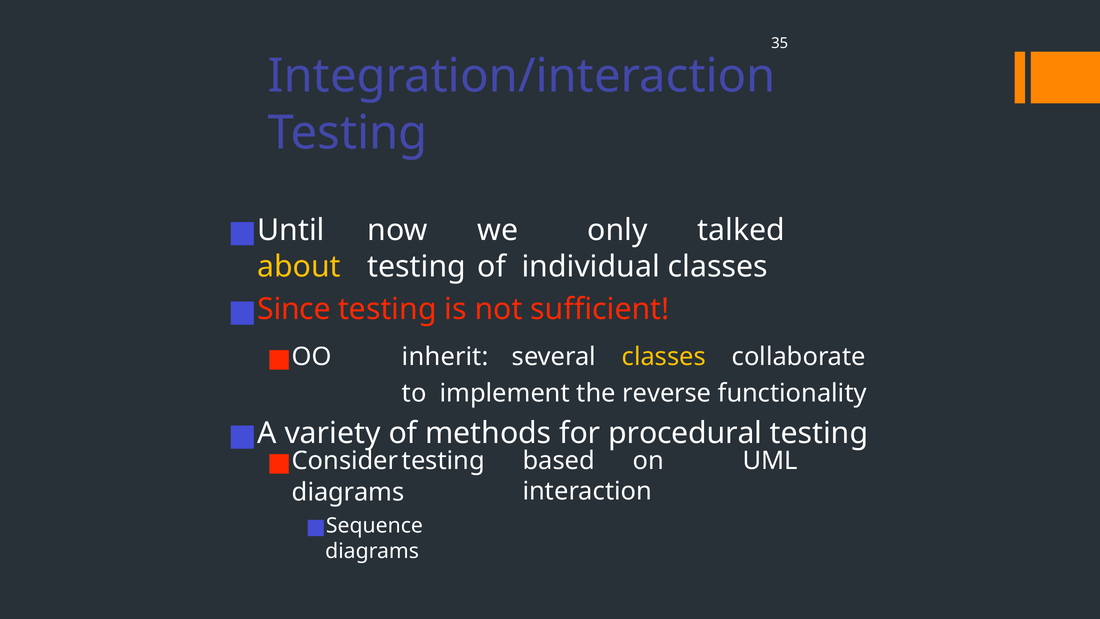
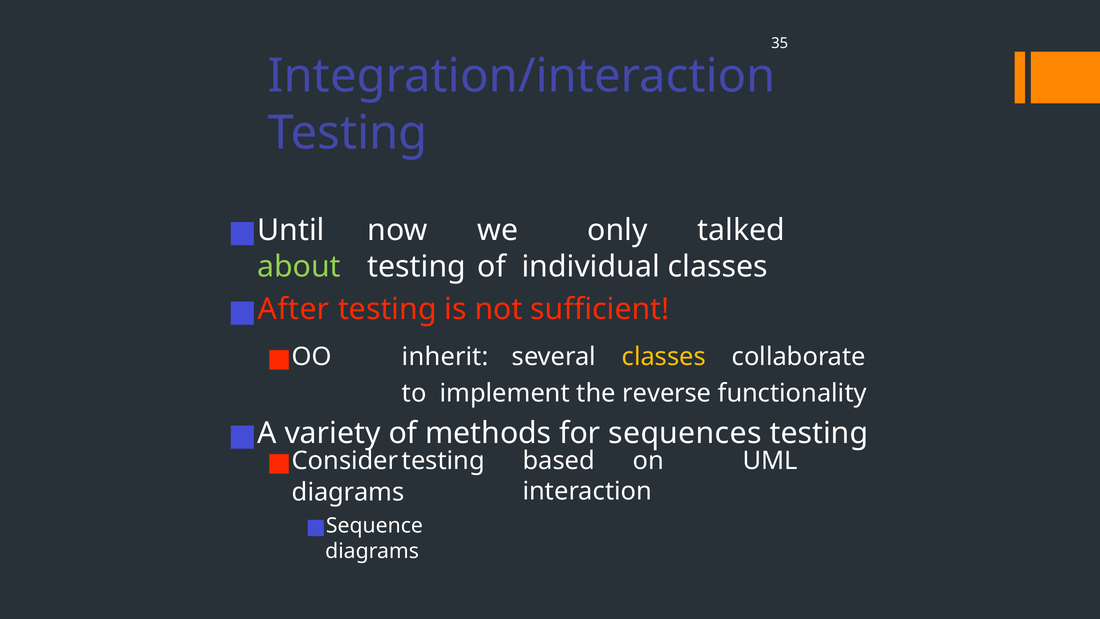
about colour: yellow -> light green
Since: Since -> After
procedural: procedural -> sequences
